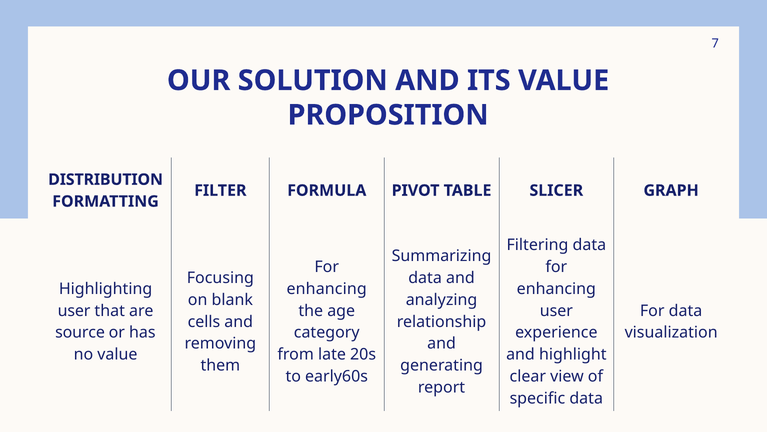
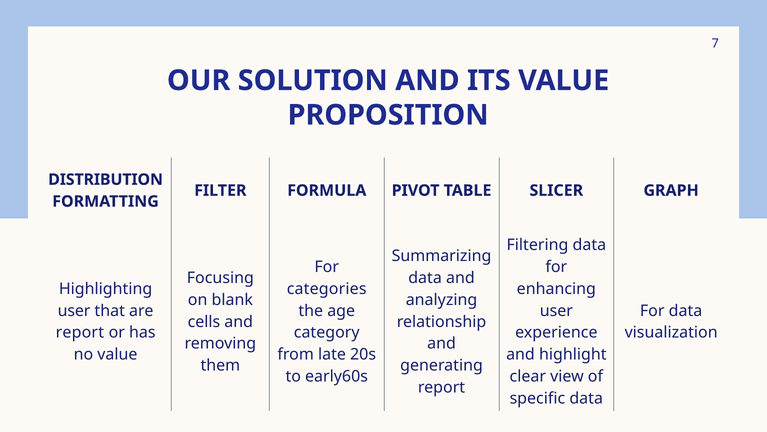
enhancing at (327, 289): enhancing -> categories
source at (80, 332): source -> report
